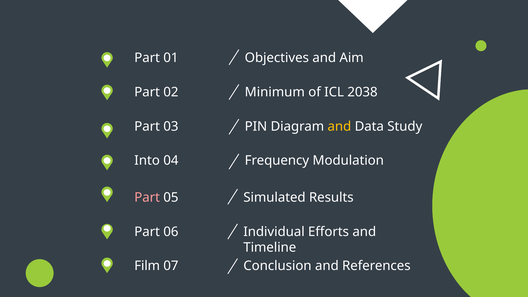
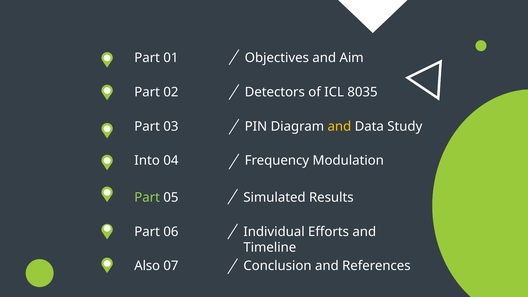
Minimum: Minimum -> Detectors
2038: 2038 -> 8035
Part at (147, 197) colour: pink -> light green
Film: Film -> Also
